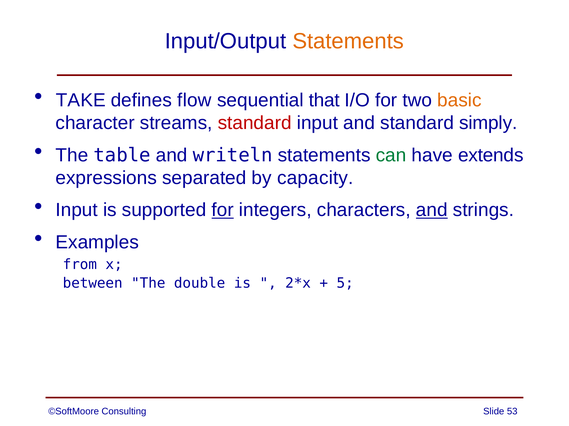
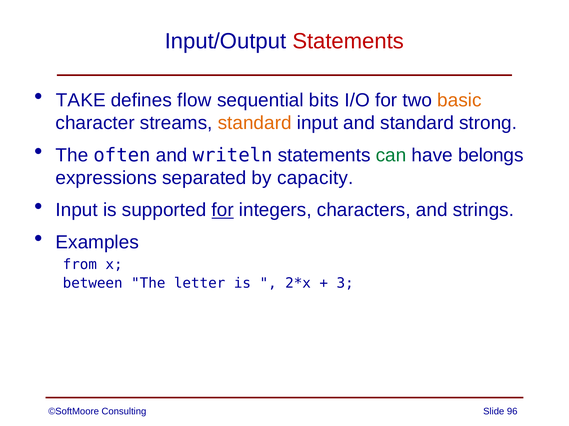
Statements at (348, 41) colour: orange -> red
that: that -> bits
standard at (255, 123) colour: red -> orange
simply: simply -> strong
table: table -> often
extends: extends -> belongs
and at (432, 210) underline: present -> none
double: double -> letter
5: 5 -> 3
53: 53 -> 96
